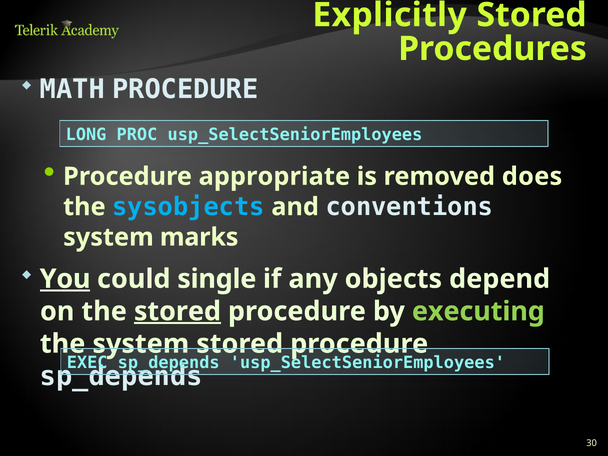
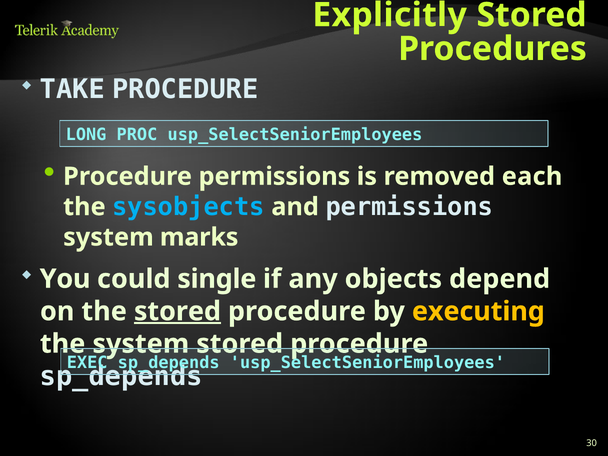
MATH: MATH -> TAKE
Procedure appropriate: appropriate -> permissions
does: does -> each
and conventions: conventions -> permissions
You underline: present -> none
executing colour: light green -> yellow
